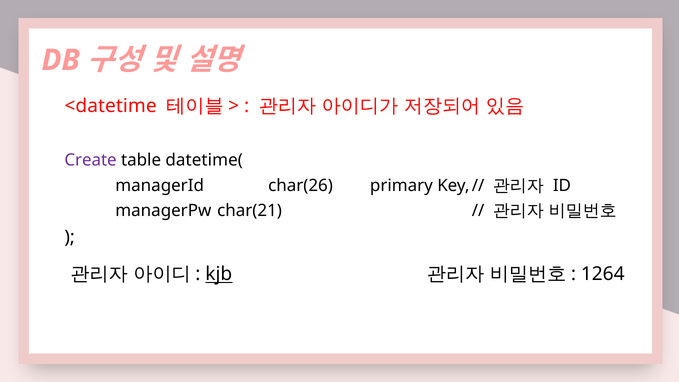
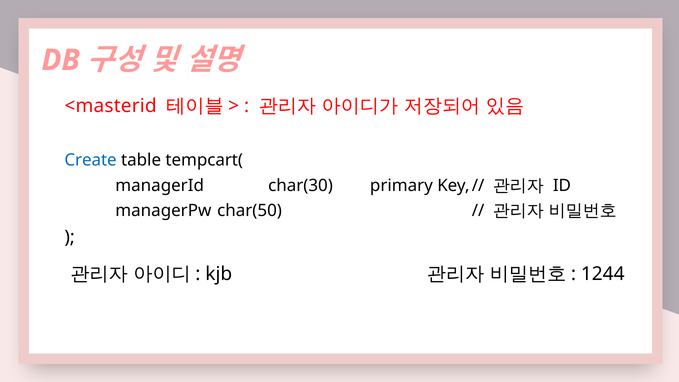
<datetime: <datetime -> <masterid
Create colour: purple -> blue
datetime(: datetime( -> tempcart(
char(26: char(26 -> char(30
char(21: char(21 -> char(50
kjb underline: present -> none
1264: 1264 -> 1244
